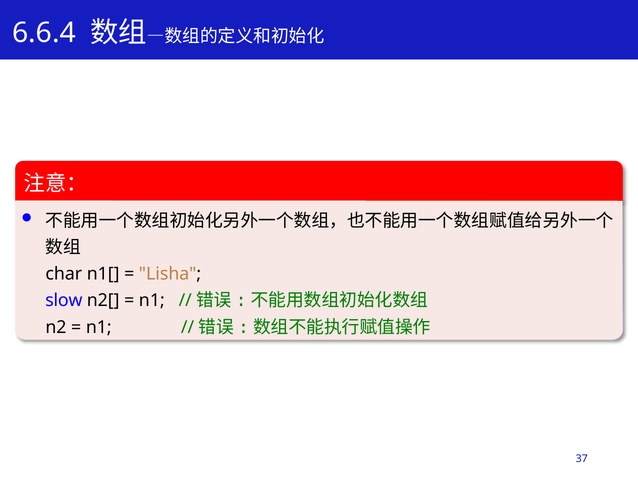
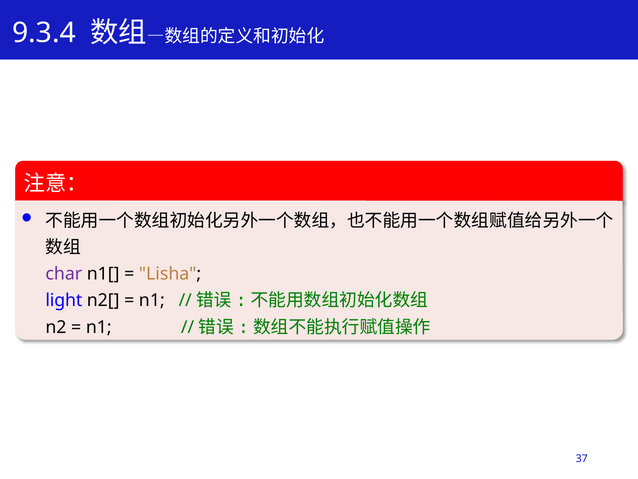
6.6.4: 6.6.4 -> 9.3.4
char colour: black -> purple
slow: slow -> light
